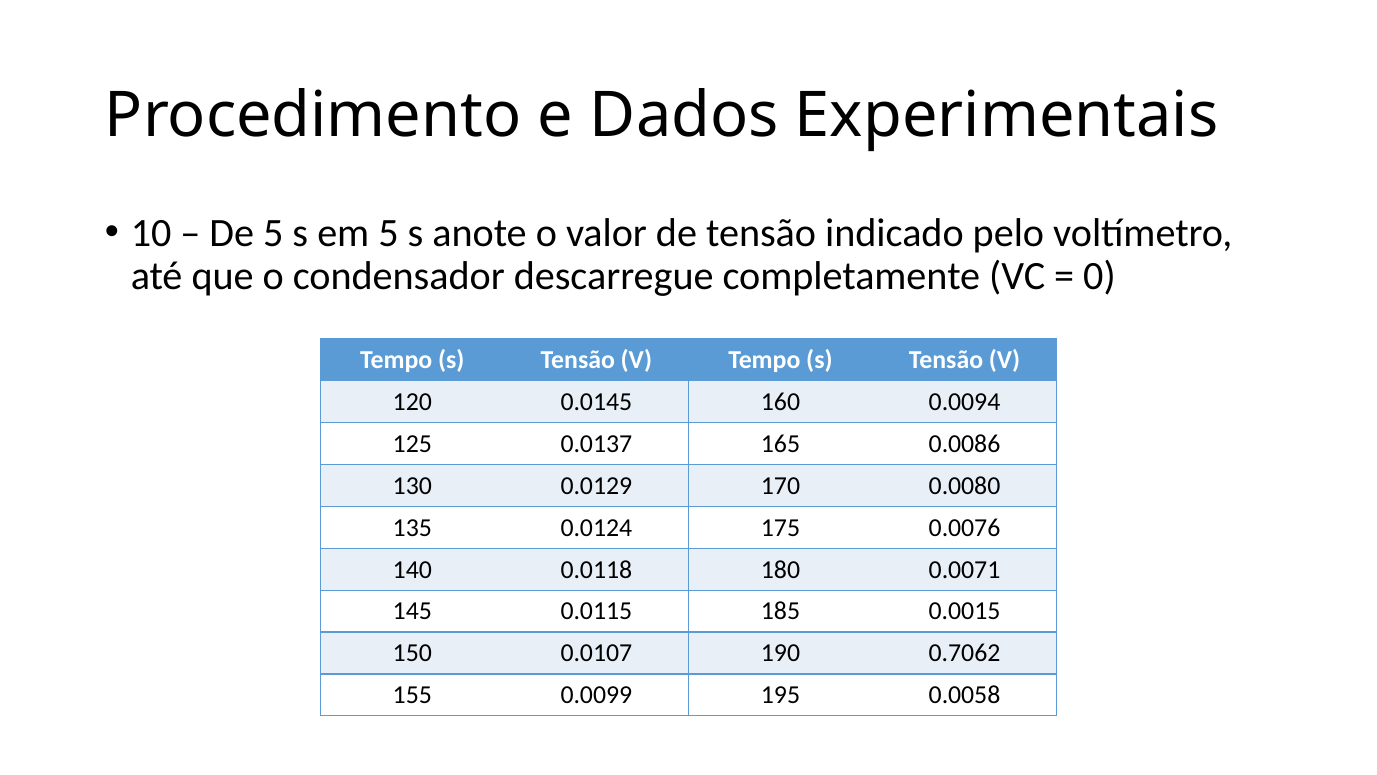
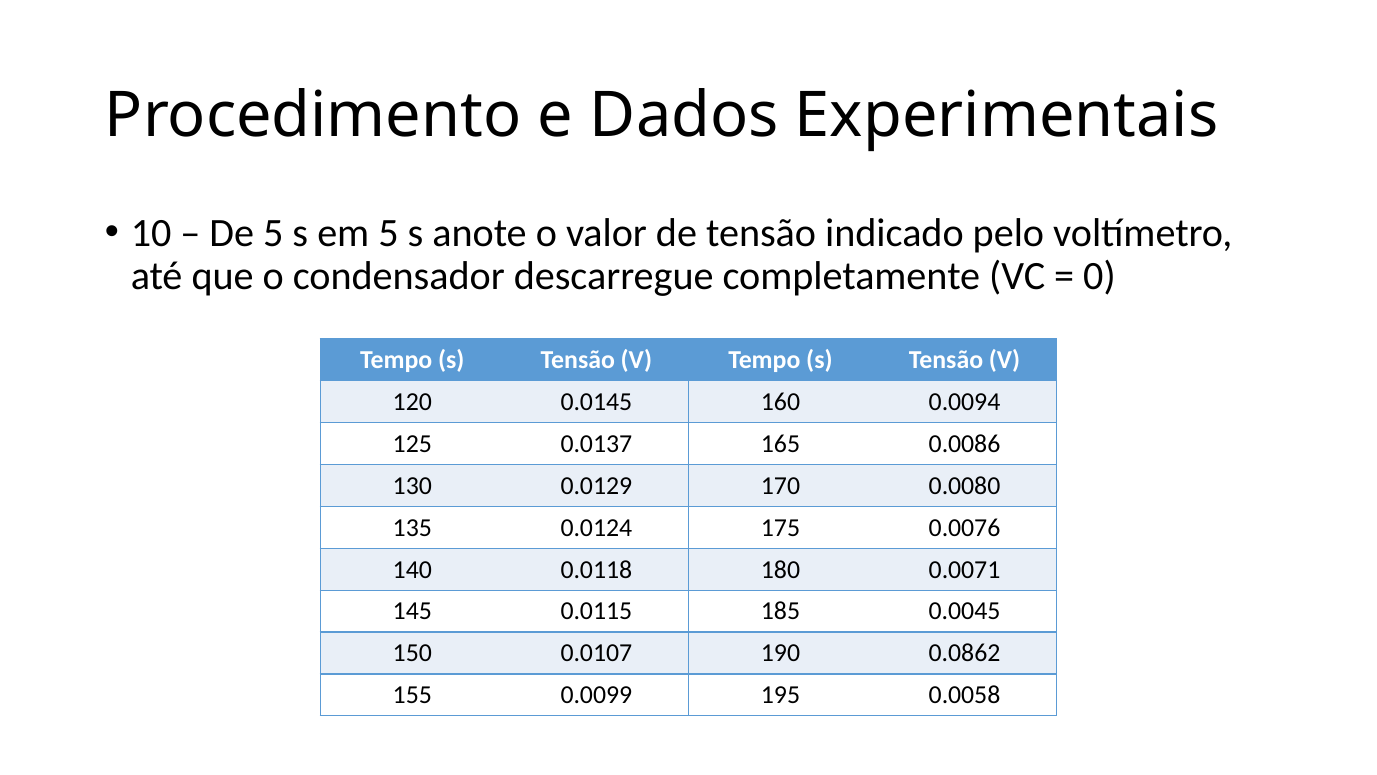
0.0015: 0.0015 -> 0.0045
0.7062: 0.7062 -> 0.0862
